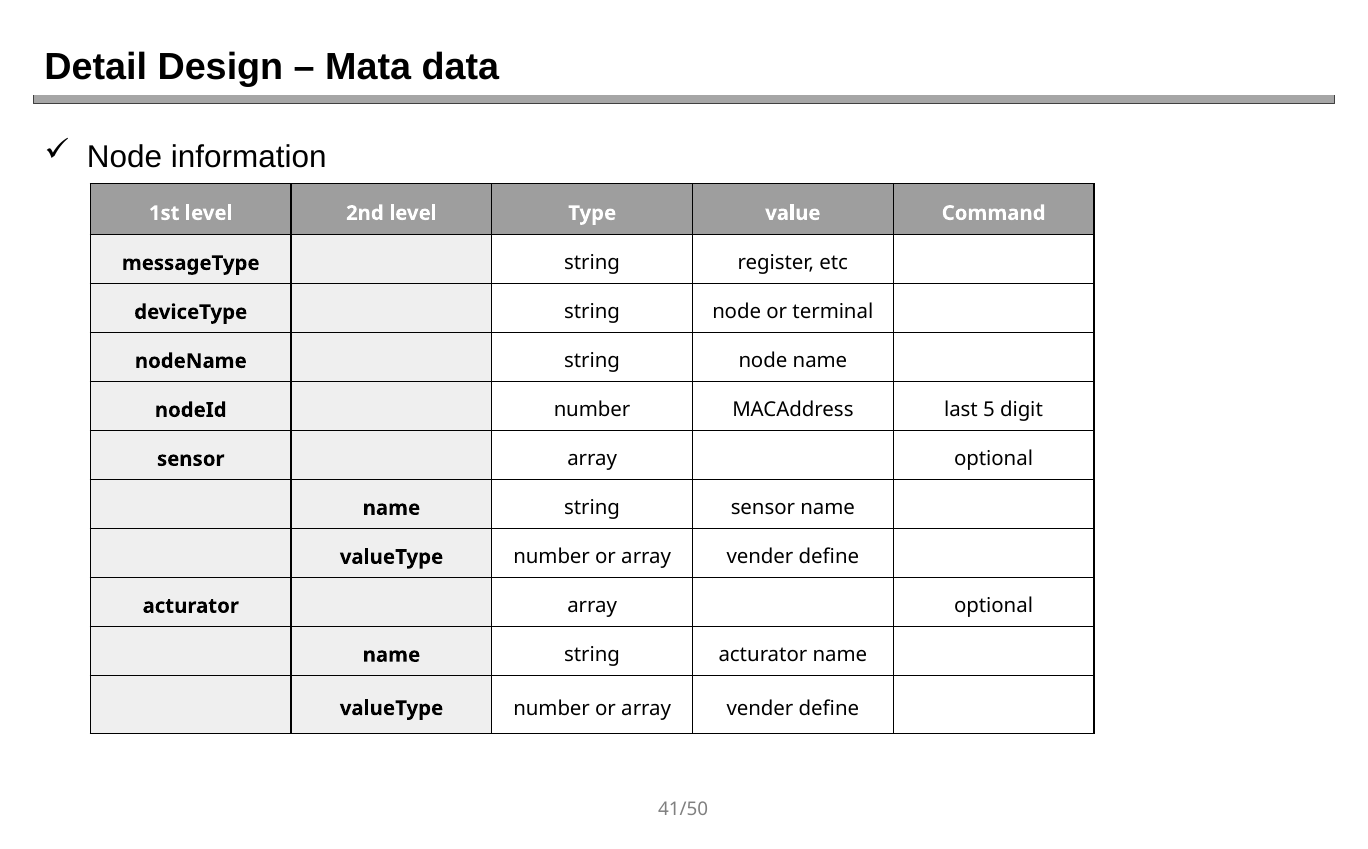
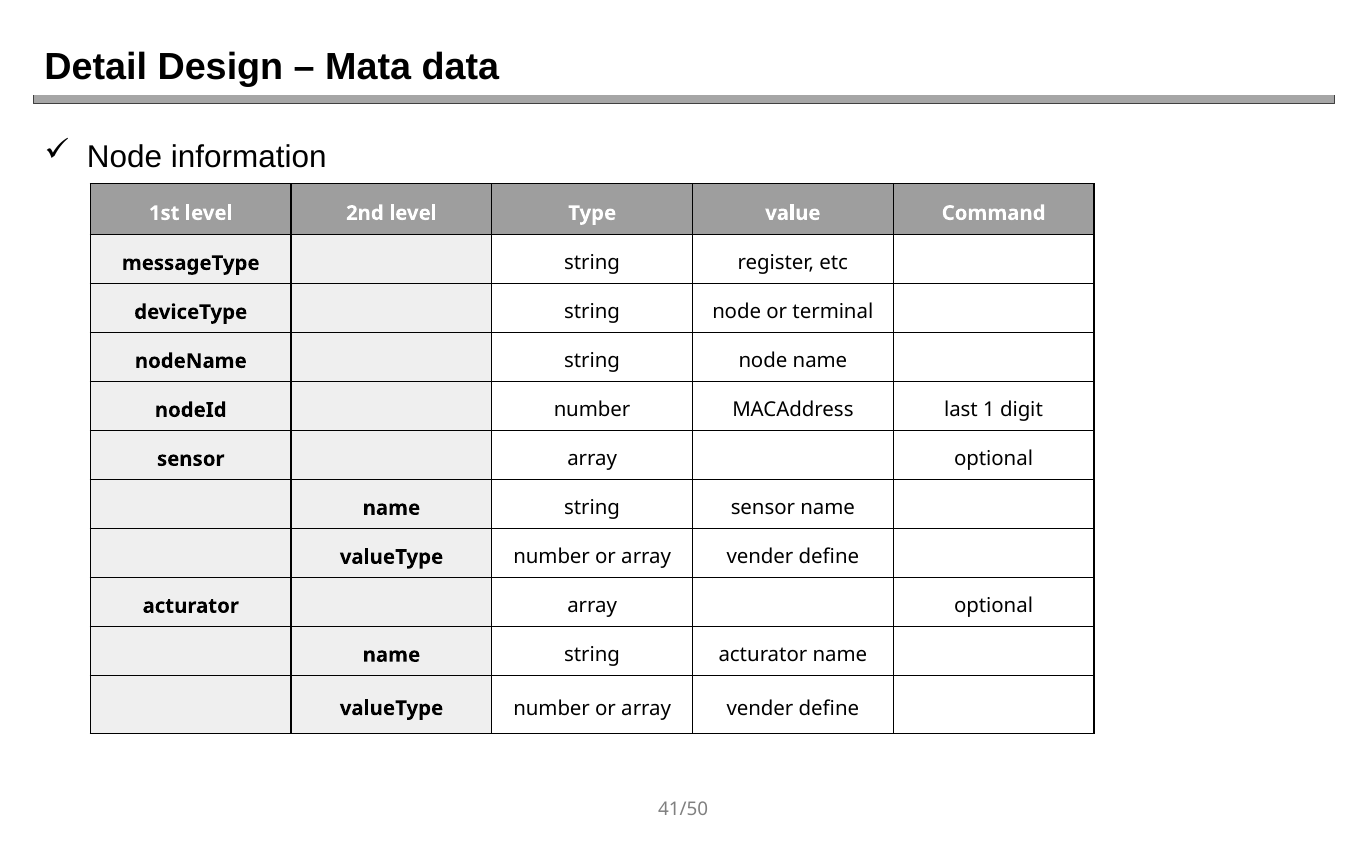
5: 5 -> 1
